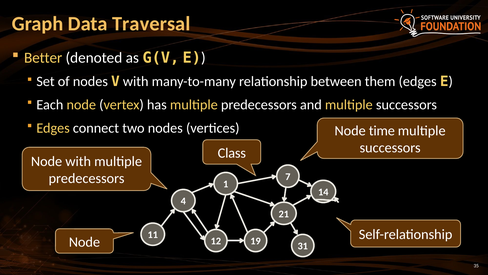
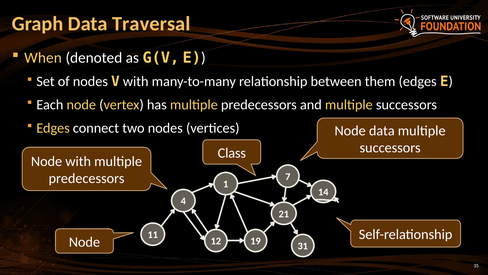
Better: Better -> When
Node time: time -> data
